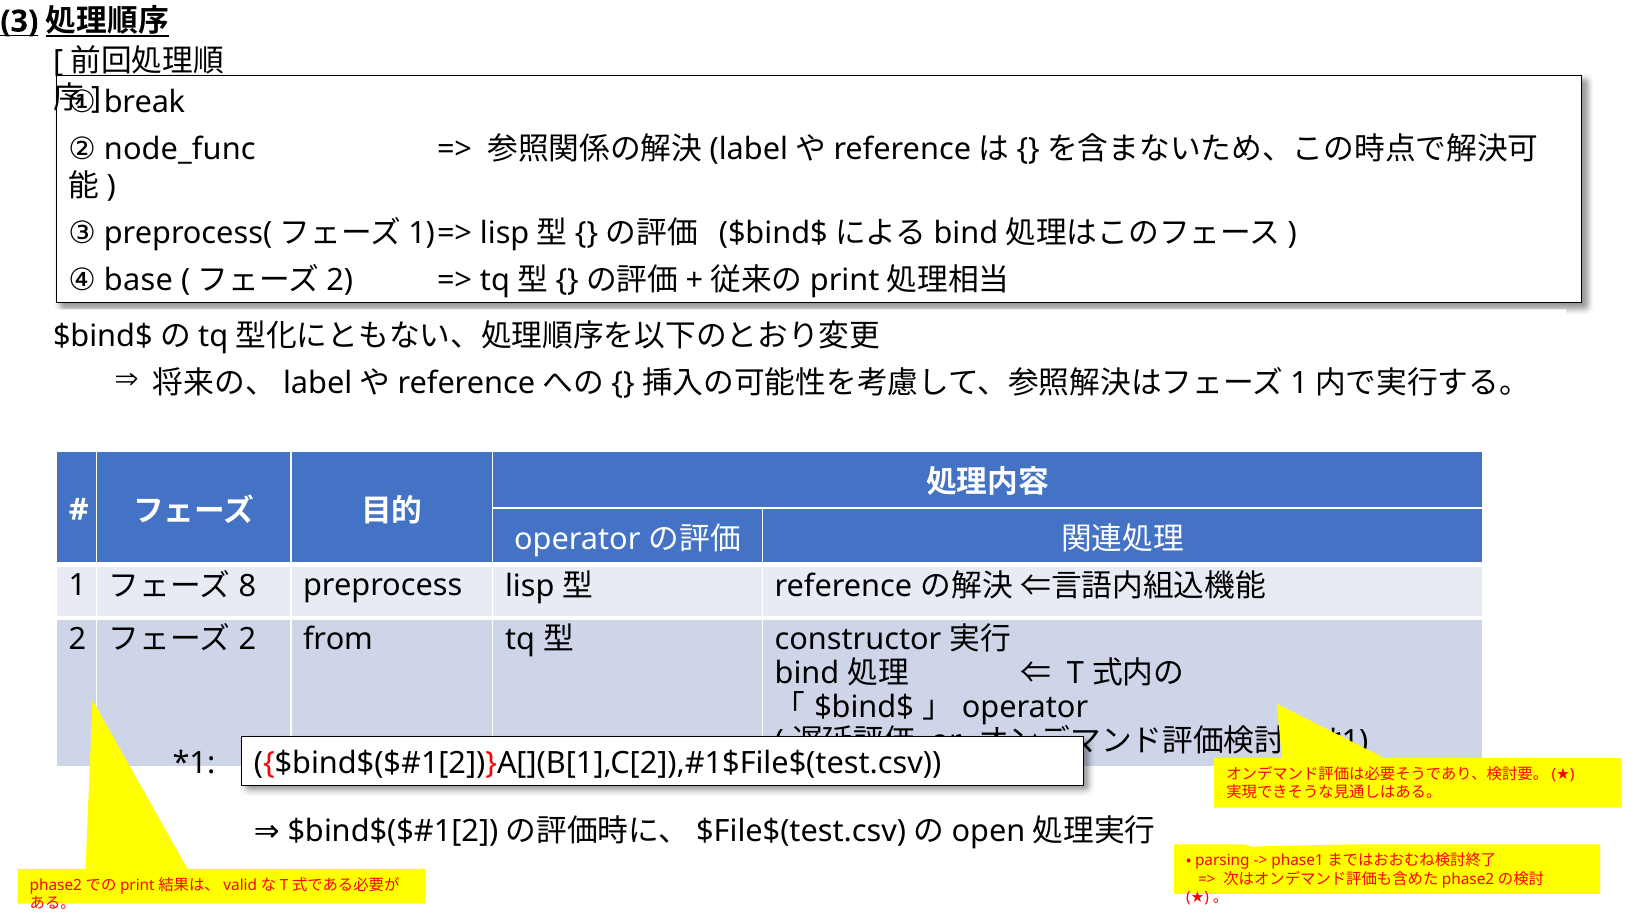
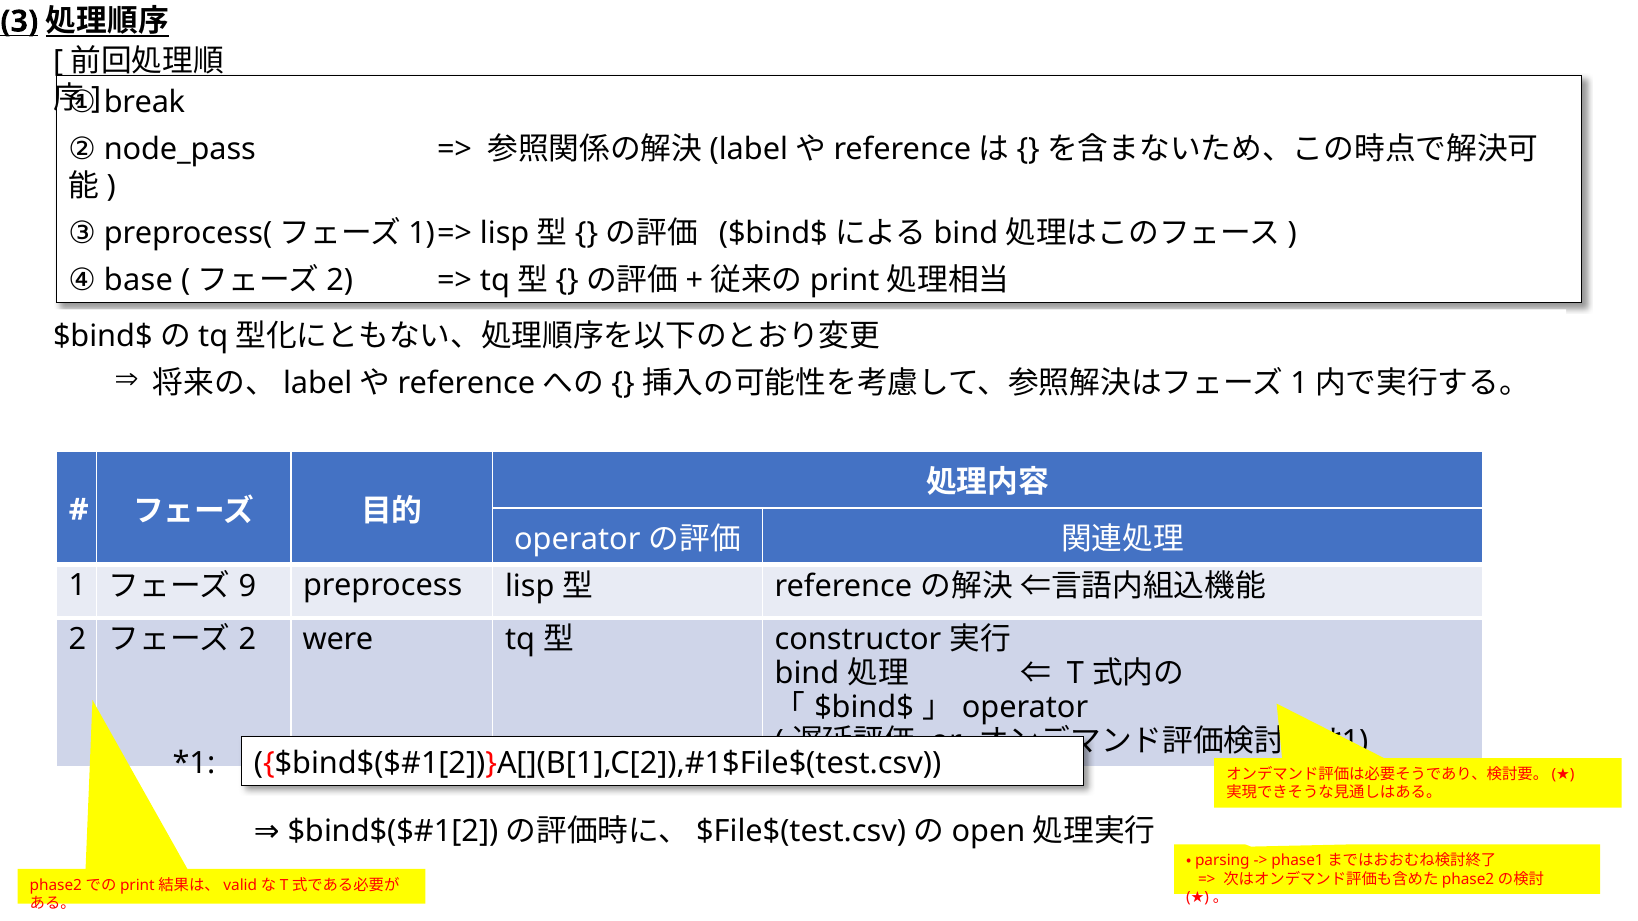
node_func: node_func -> node_pass
8: 8 -> 9
from: from -> were
